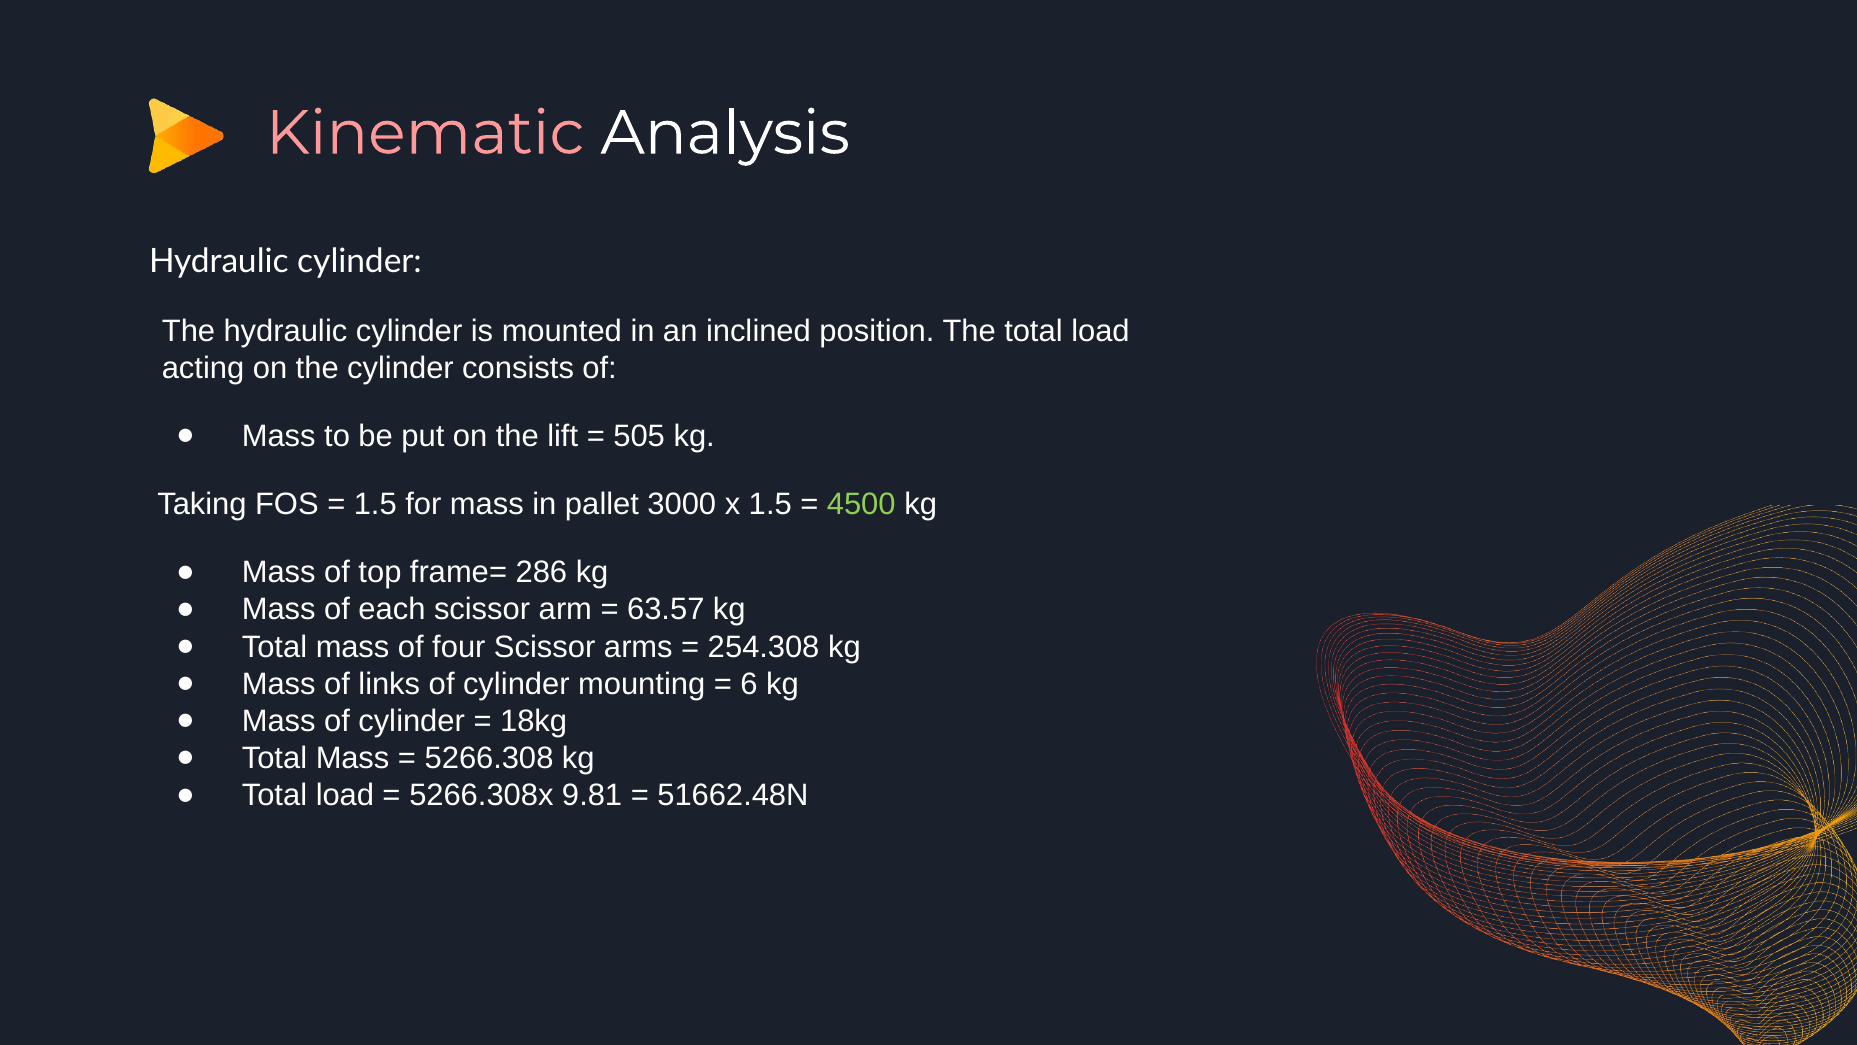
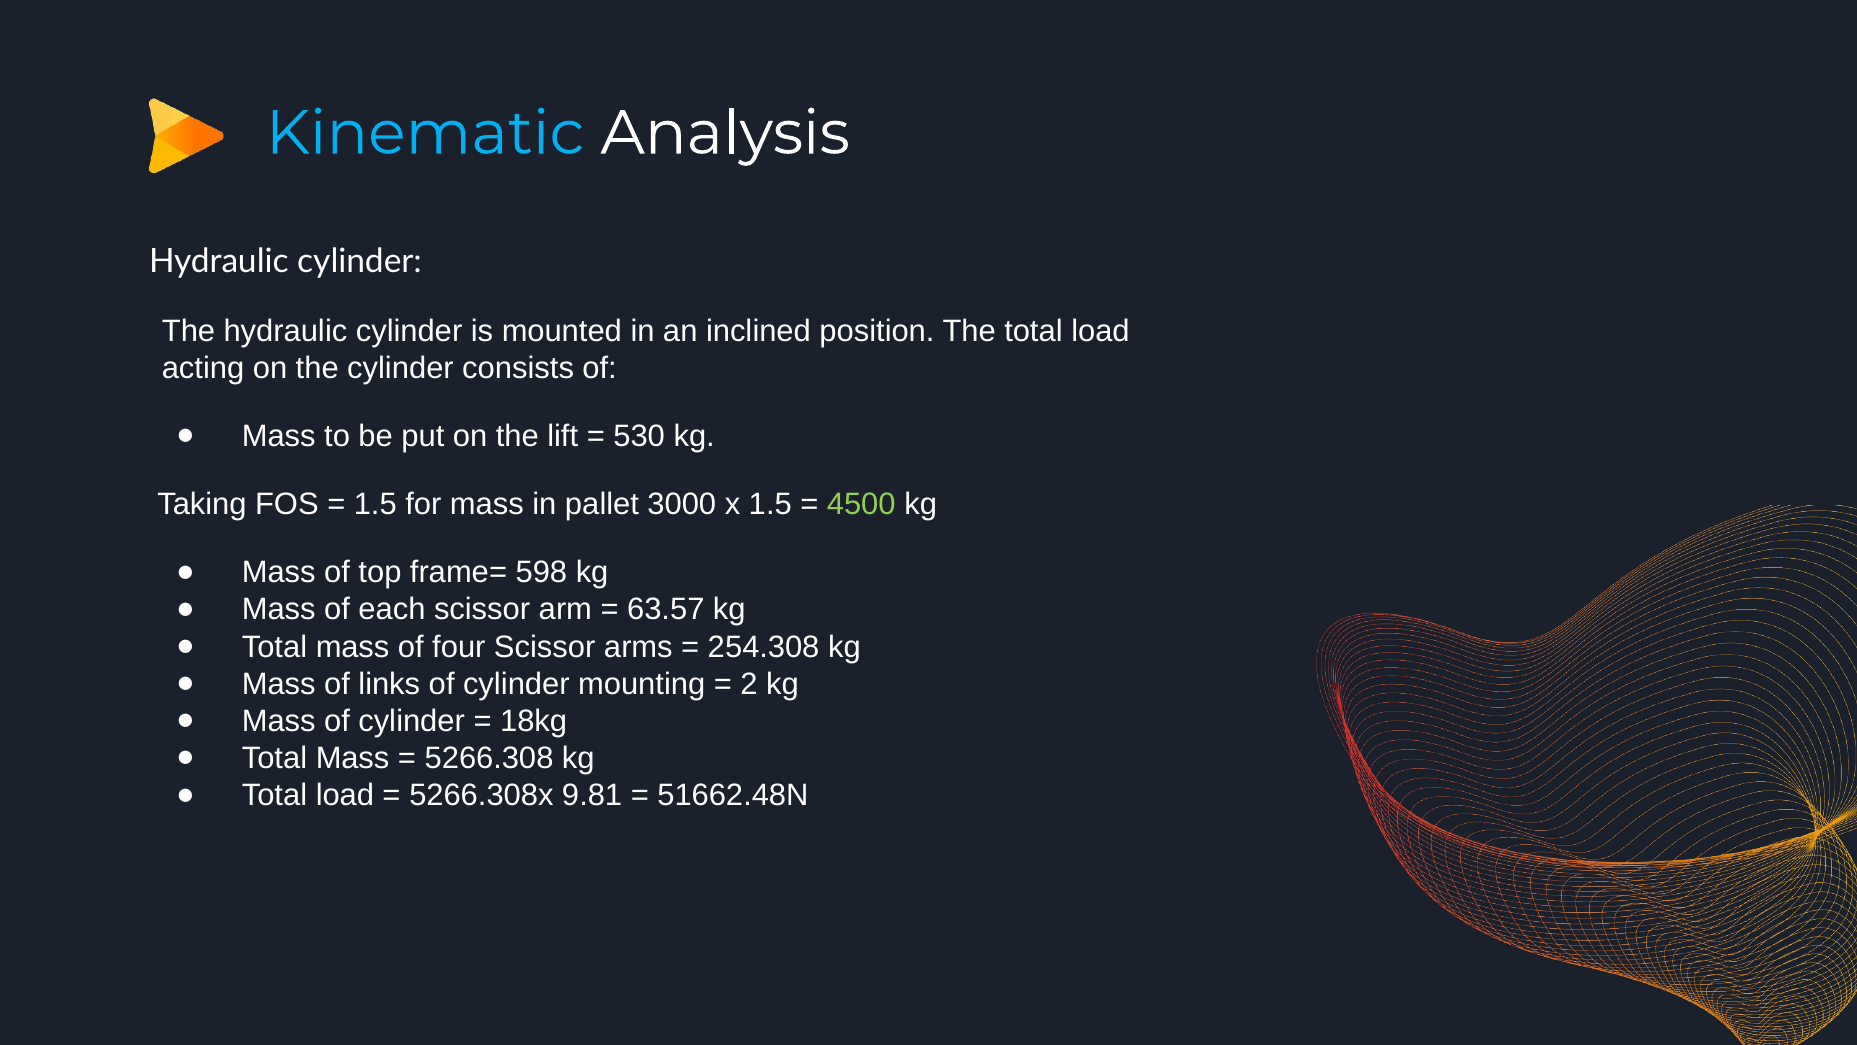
Kinematic colour: pink -> light blue
505: 505 -> 530
286: 286 -> 598
6: 6 -> 2
